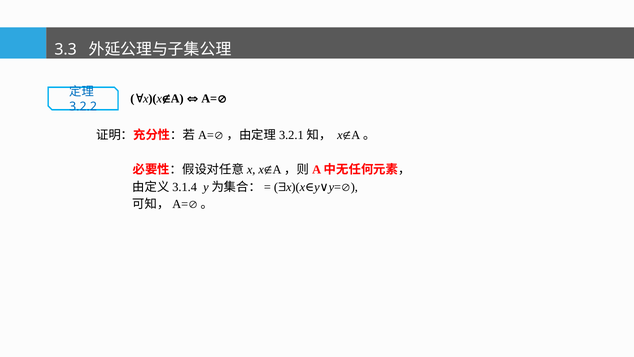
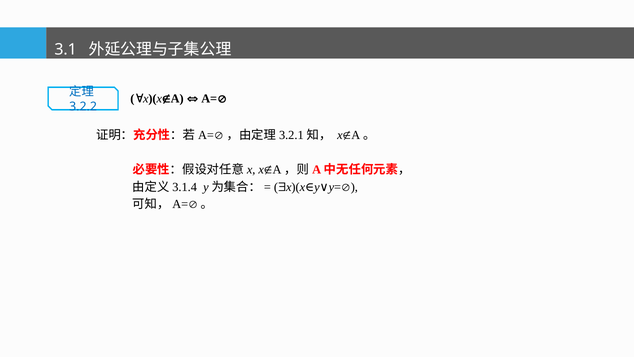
3.3: 3.3 -> 3.1
